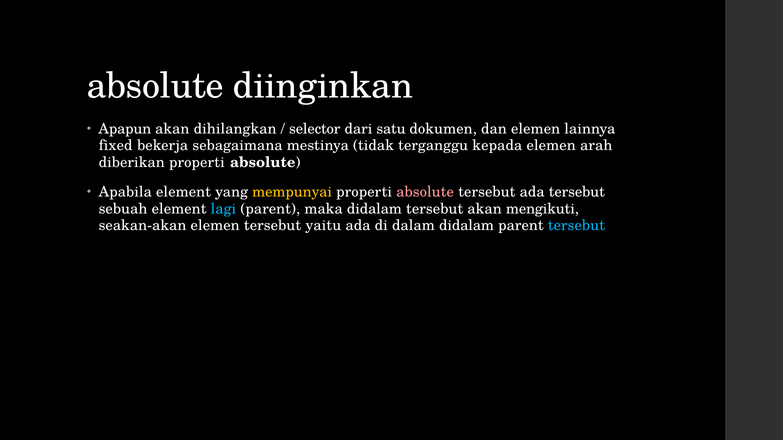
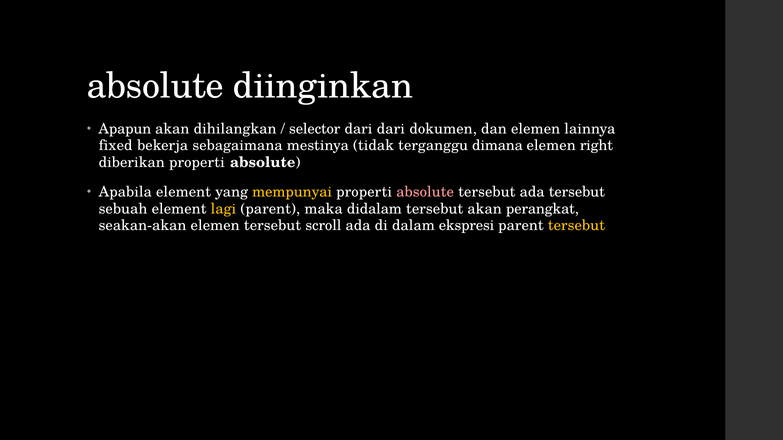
dari satu: satu -> dari
kepada: kepada -> dimana
arah: arah -> right
lagi colour: light blue -> yellow
mengikuti: mengikuti -> perangkat
yaitu: yaitu -> scroll
dalam didalam: didalam -> ekspresi
tersebut at (576, 226) colour: light blue -> yellow
